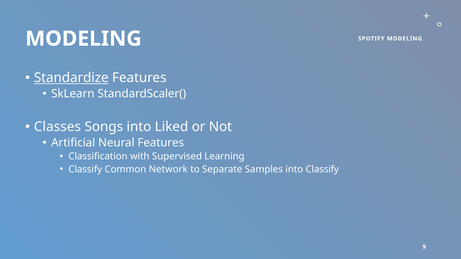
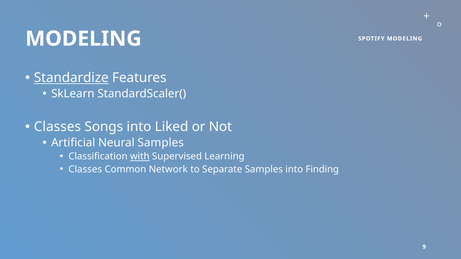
Neural Features: Features -> Samples
with underline: none -> present
Classify at (85, 169): Classify -> Classes
into Classify: Classify -> Finding
